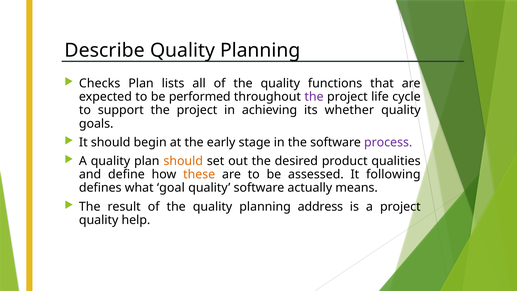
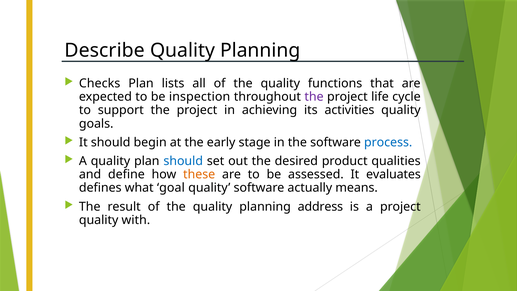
performed: performed -> inspection
whether: whether -> activities
process colour: purple -> blue
should at (183, 161) colour: orange -> blue
following: following -> evaluates
help: help -> with
